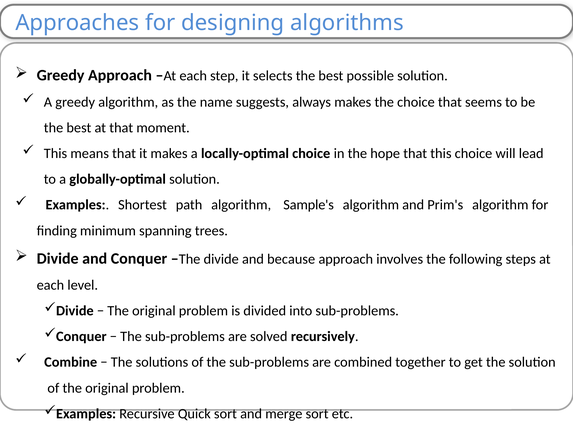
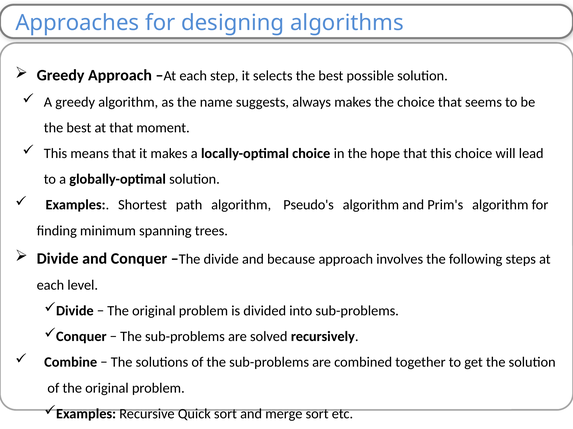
Sample's: Sample's -> Pseudo's
